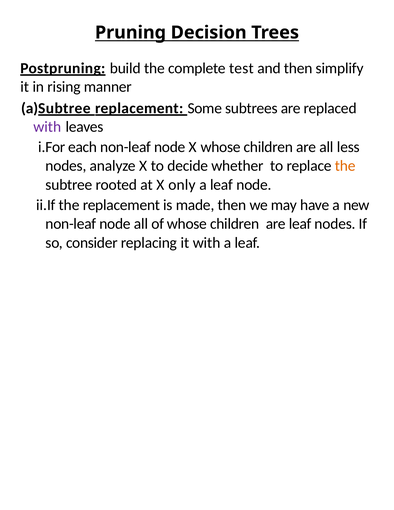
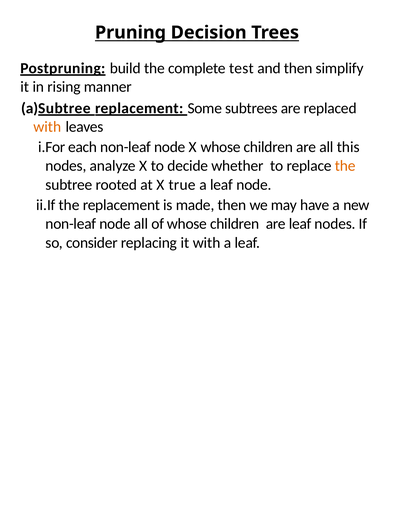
with at (47, 127) colour: purple -> orange
less: less -> this
only: only -> true
